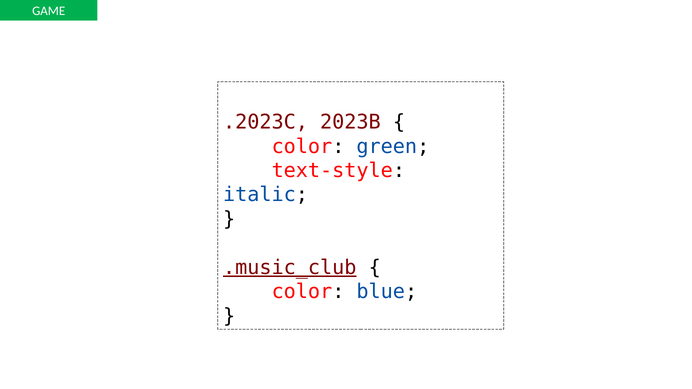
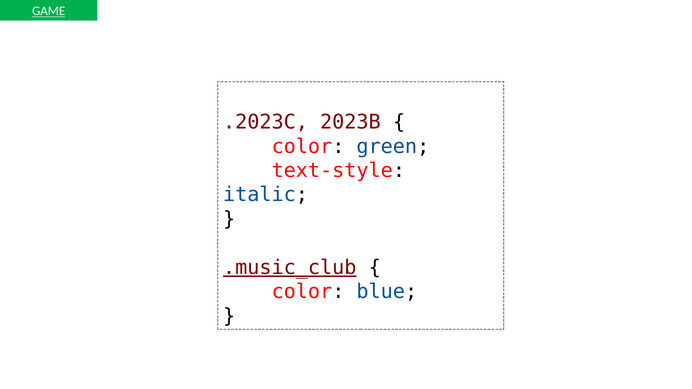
GAME underline: none -> present
